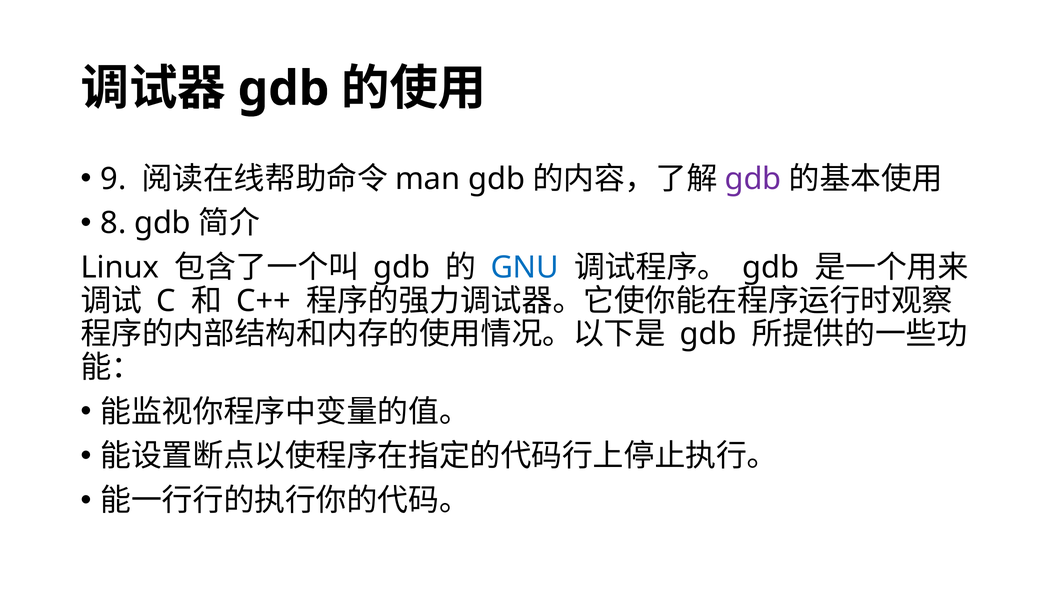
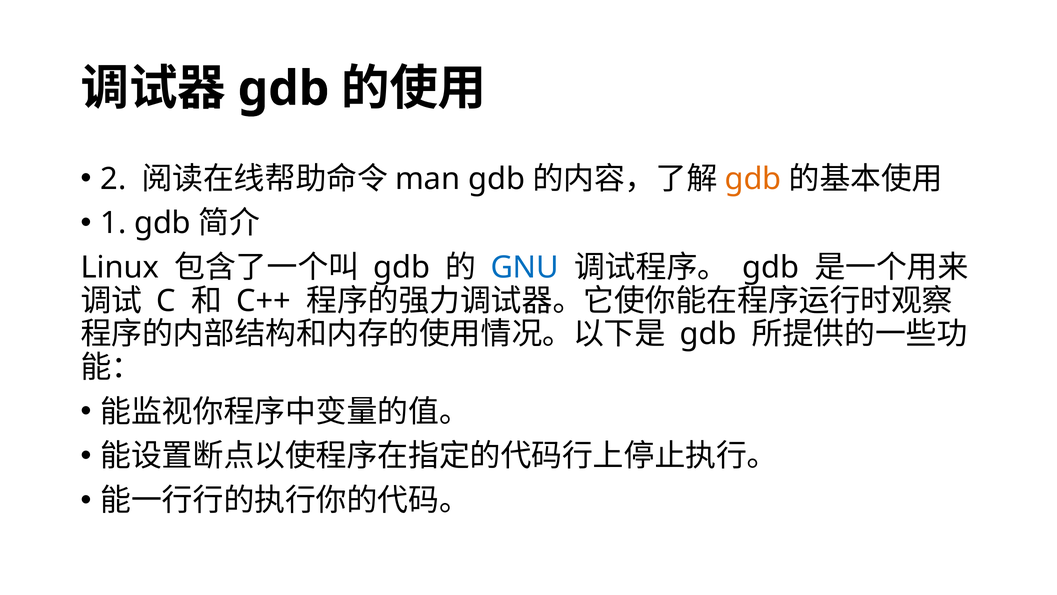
9: 9 -> 2
gdb at (753, 179) colour: purple -> orange
8: 8 -> 1
